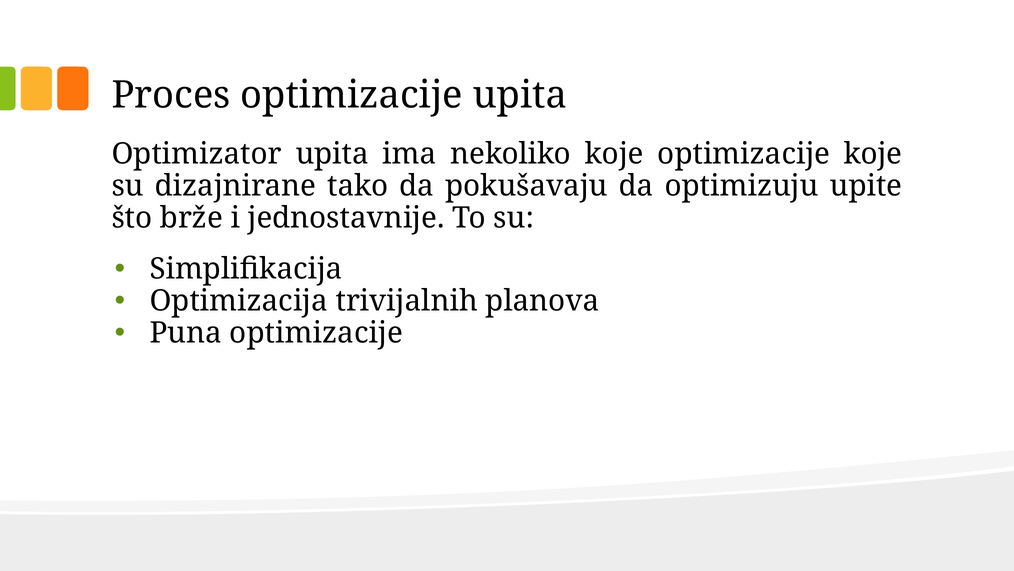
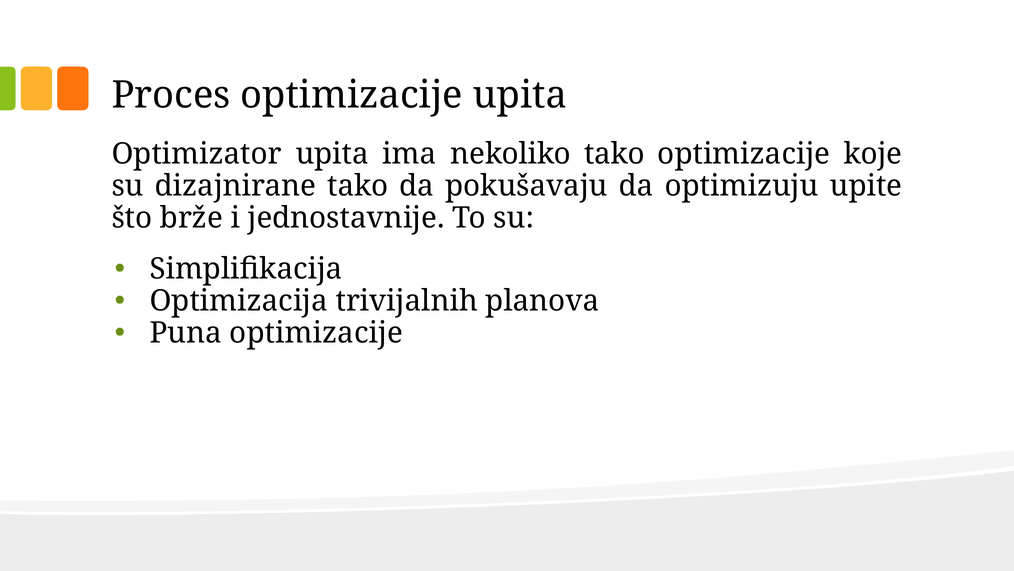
nekoliko koje: koje -> tako
